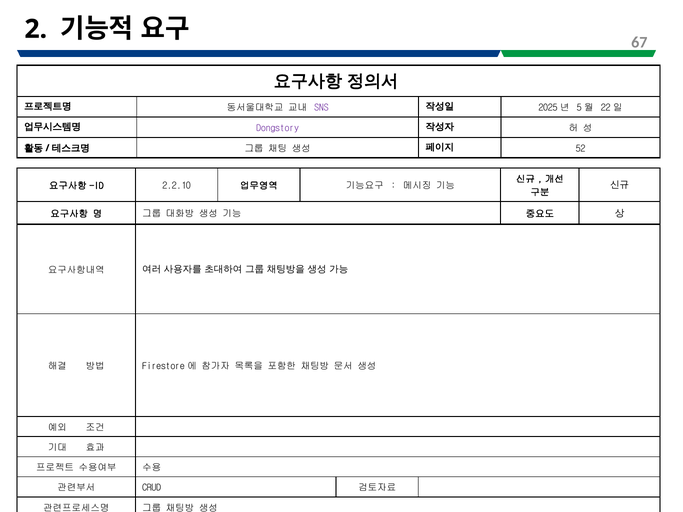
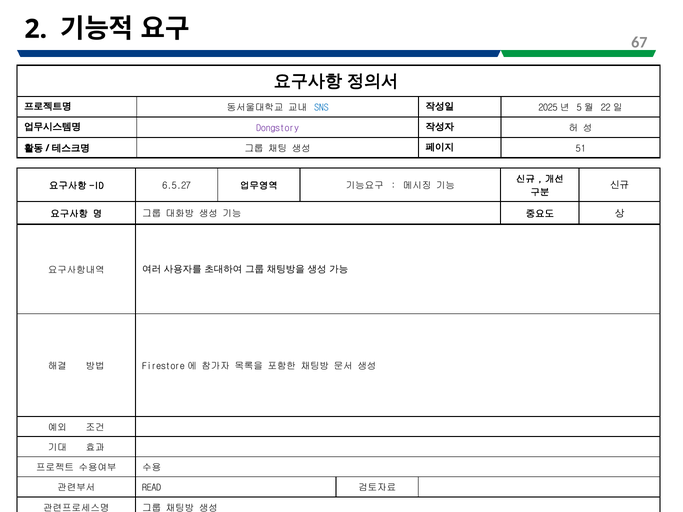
SNS colour: purple -> blue
52: 52 -> 51
2.2.10: 2.2.10 -> 6.5.27
CRUD: CRUD -> READ
